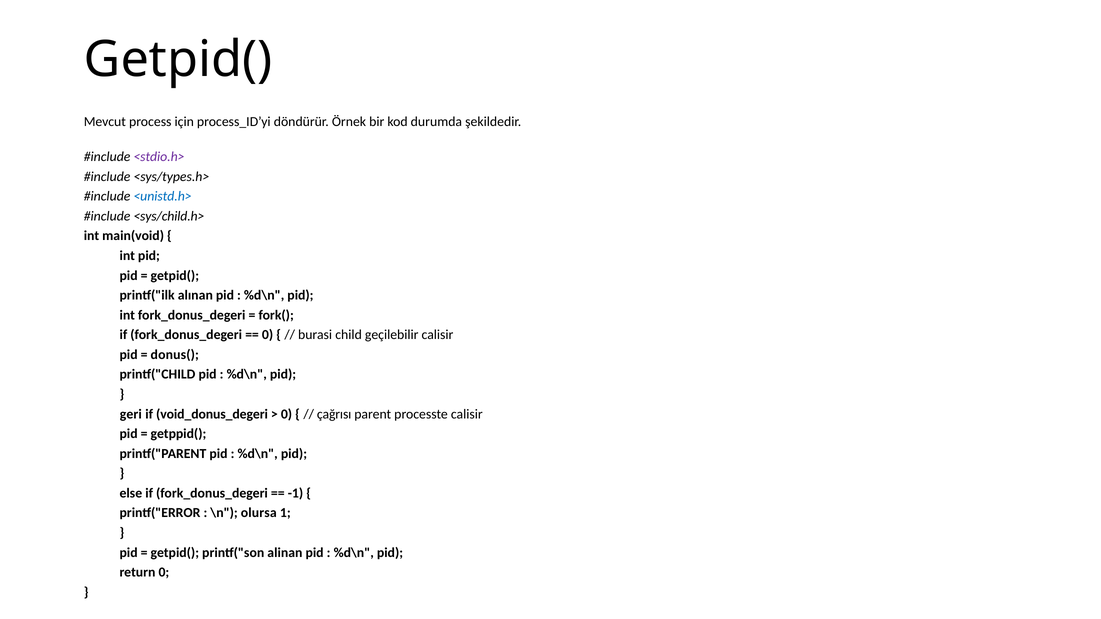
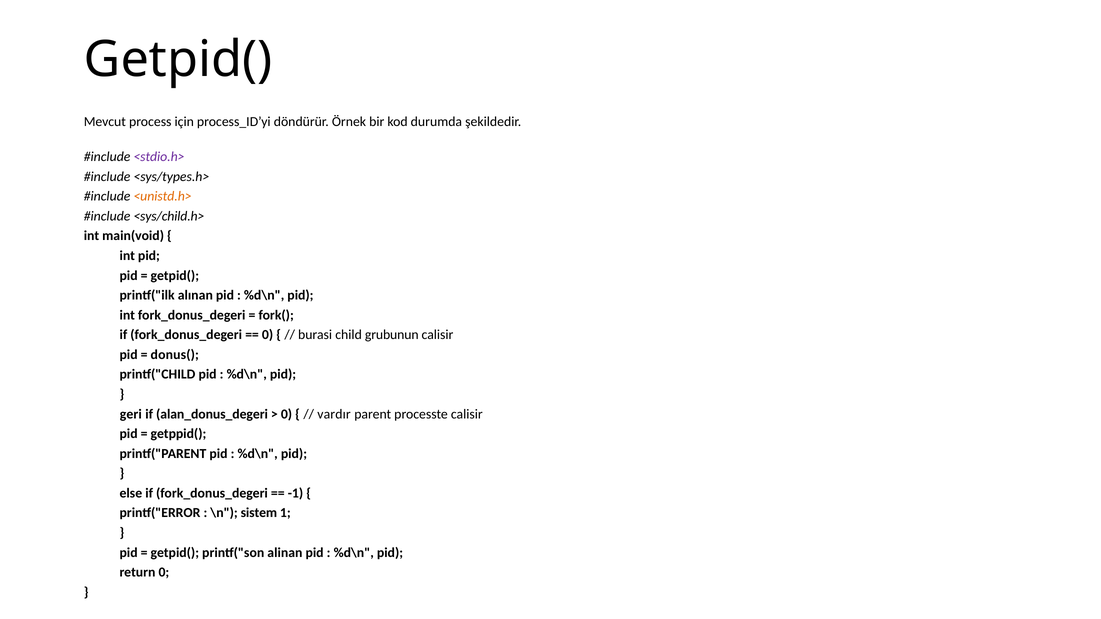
<unistd.h> colour: blue -> orange
geçilebilir: geçilebilir -> grubunun
void_donus_degeri: void_donus_degeri -> alan_donus_degeri
çağrısı: çağrısı -> vardır
olursa: olursa -> sistem
